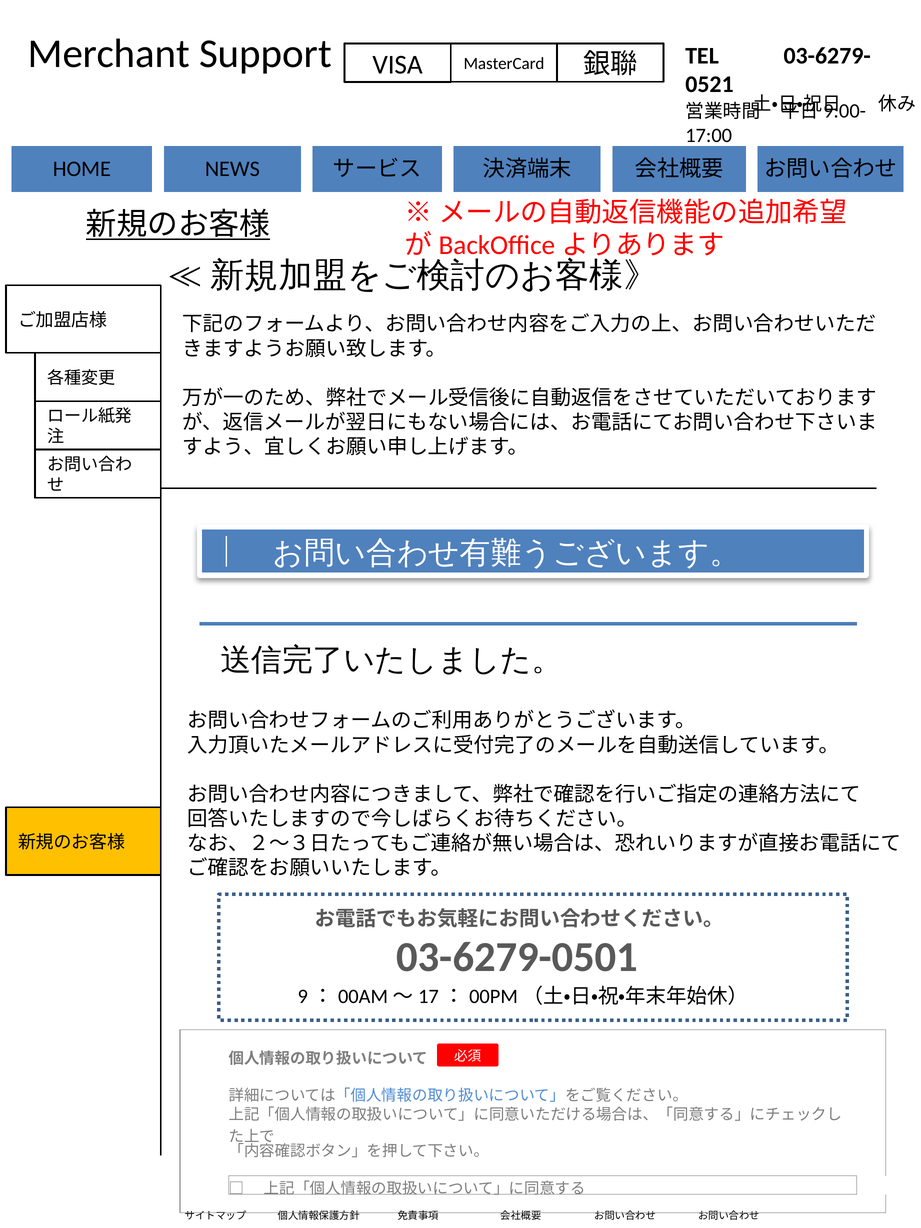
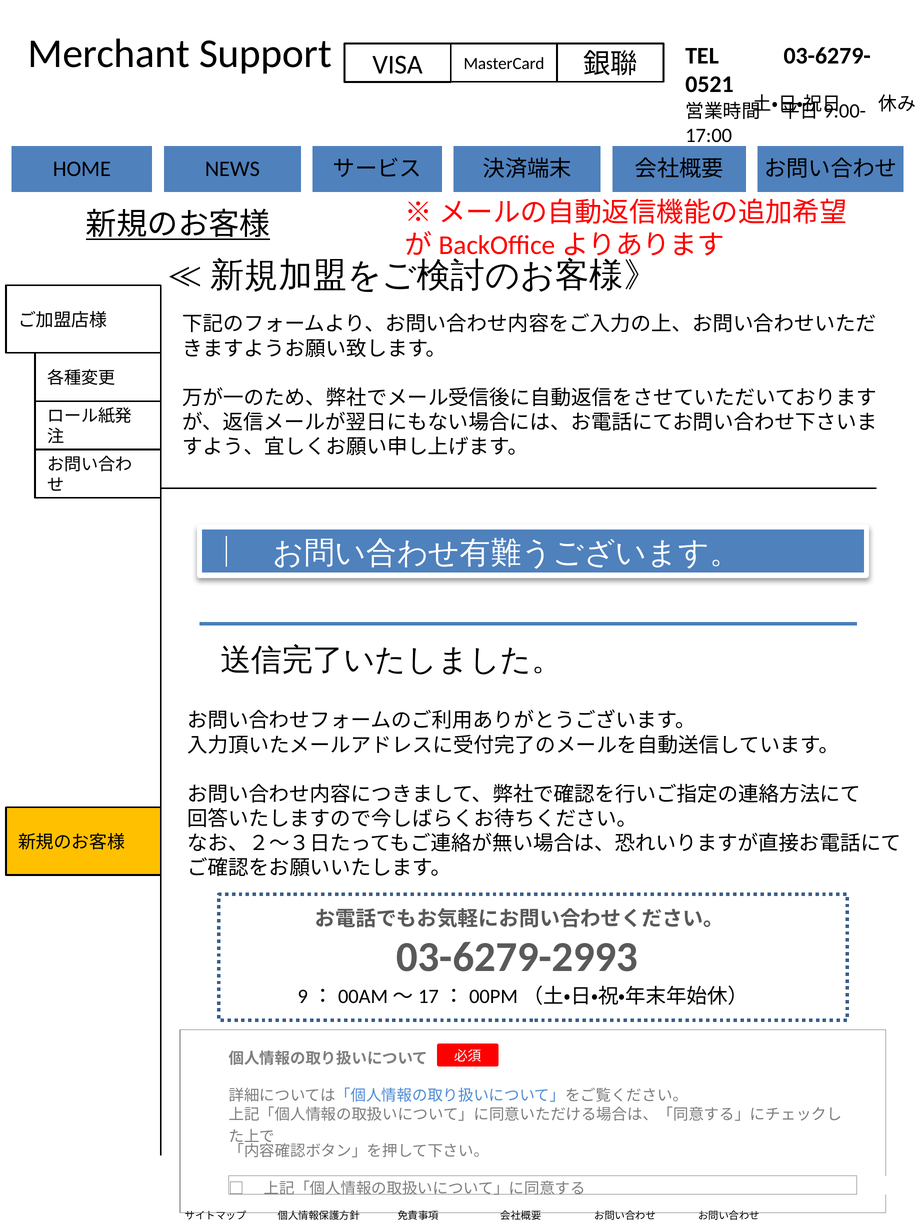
03-6279-0501: 03-6279-0501 -> 03-6279-2993
